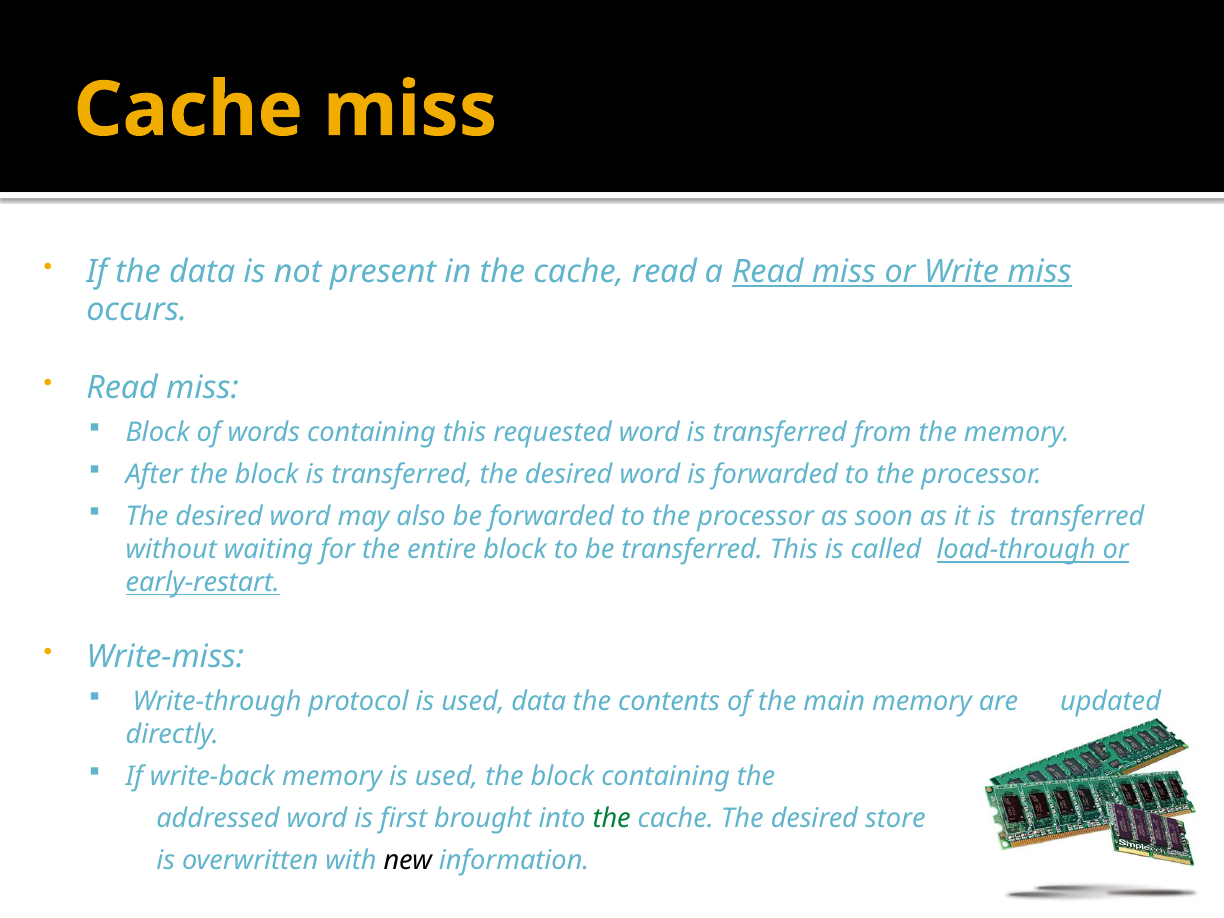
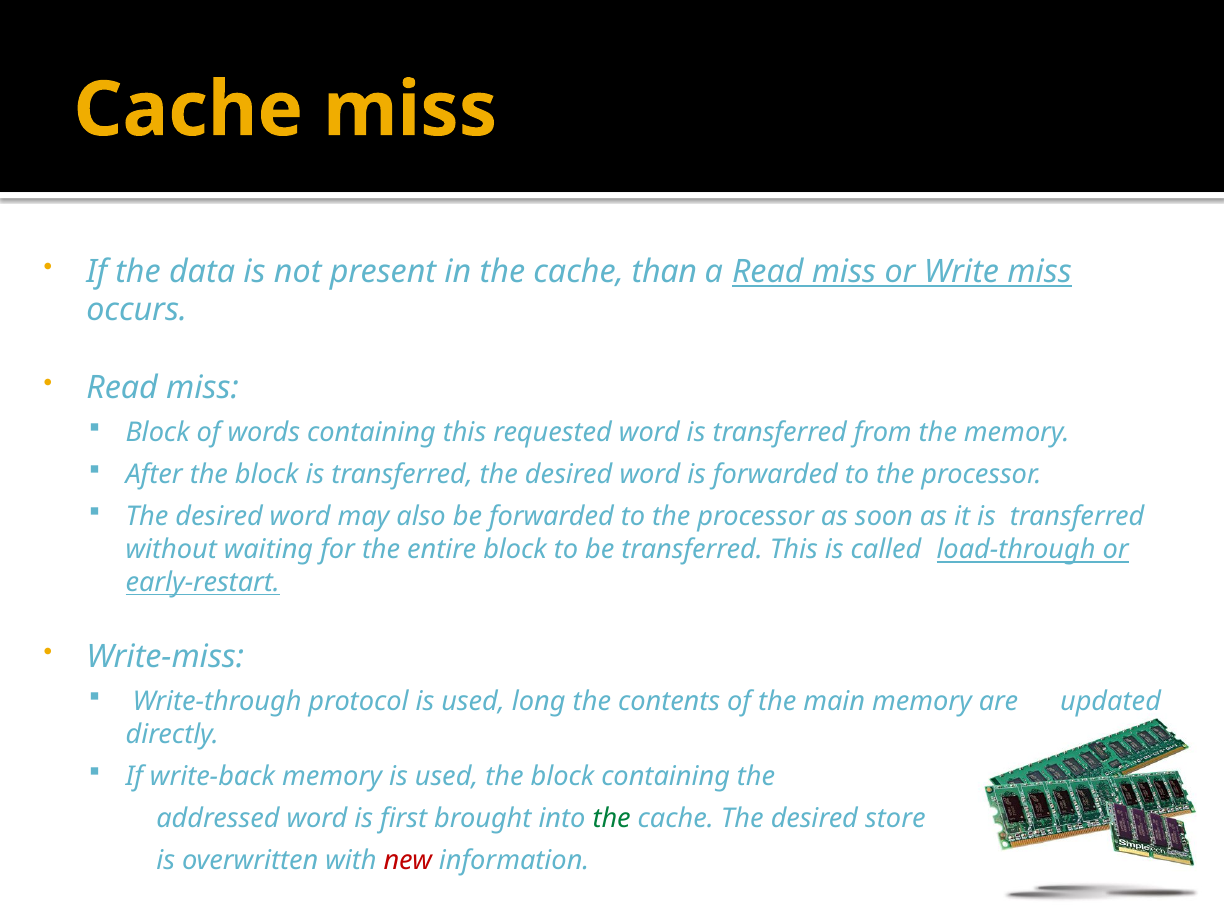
cache read: read -> than
used data: data -> long
new colour: black -> red
